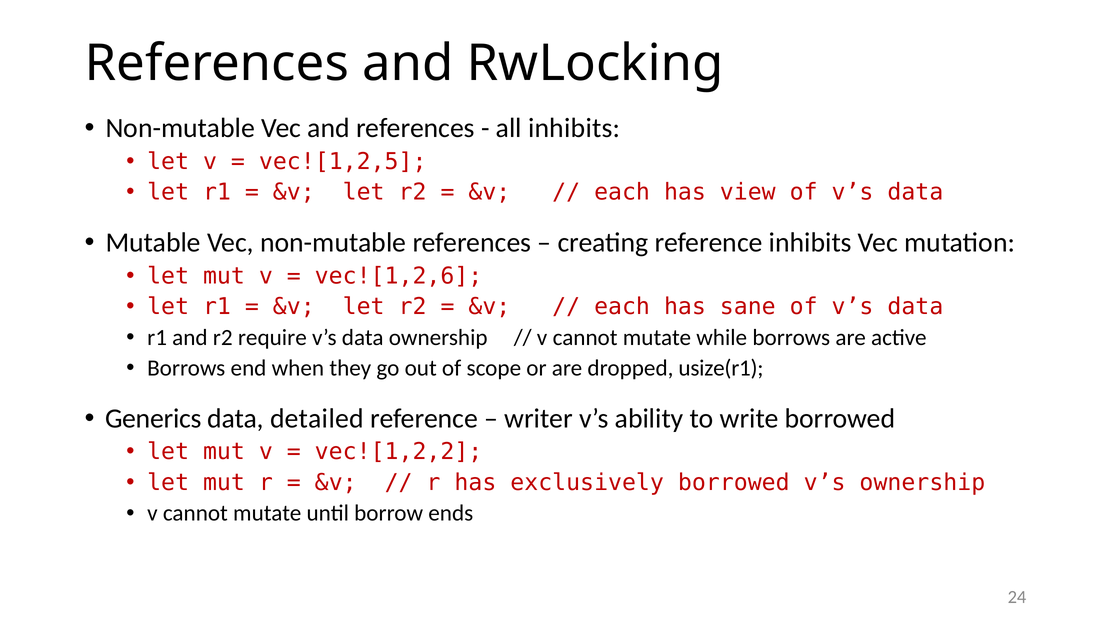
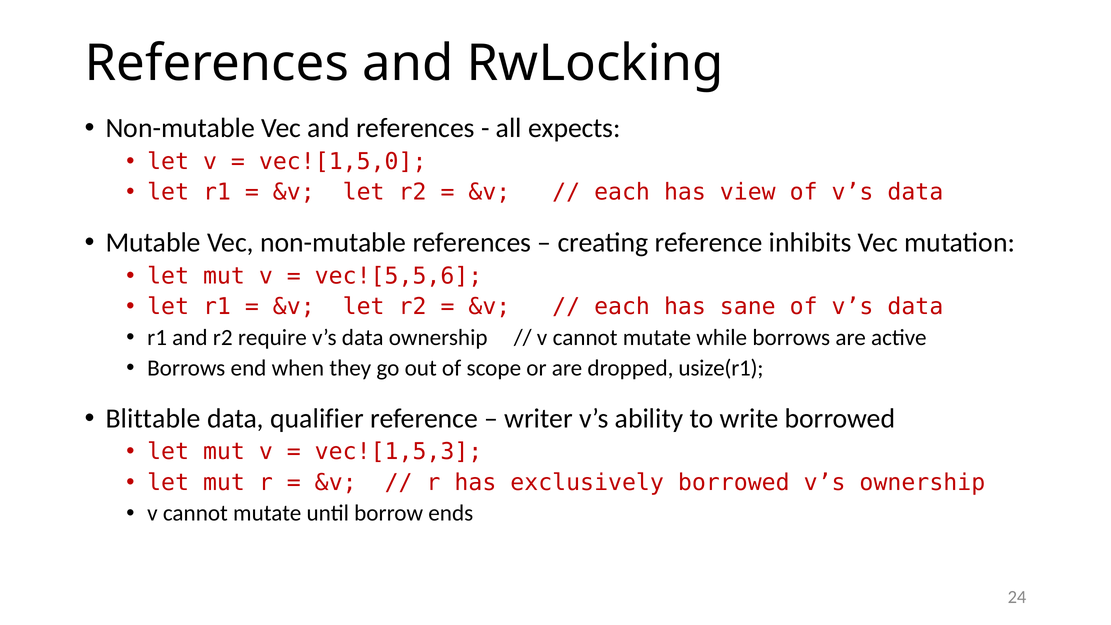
all inhibits: inhibits -> expects
vec![1,2,5: vec![1,2,5 -> vec![1,5,0
vec![1,2,6: vec![1,2,6 -> vec![5,5,6
Generics: Generics -> Blittable
detailed: detailed -> qualifier
vec![1,2,2: vec![1,2,2 -> vec![1,5,3
